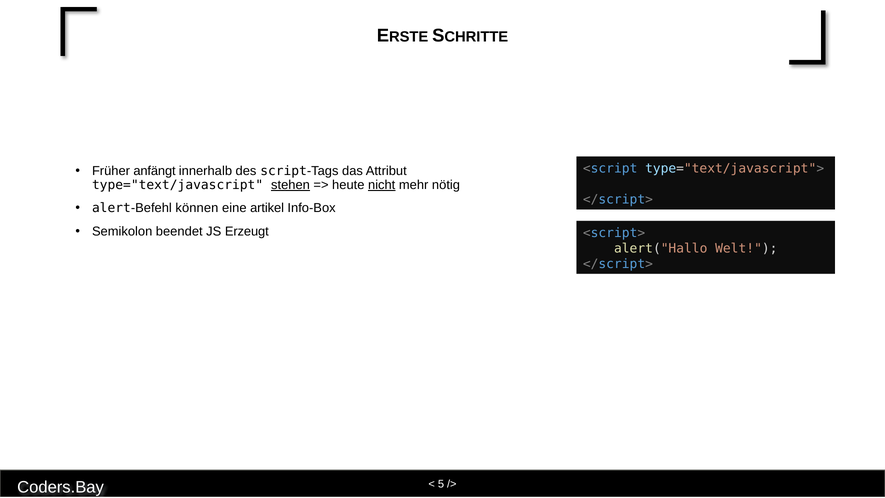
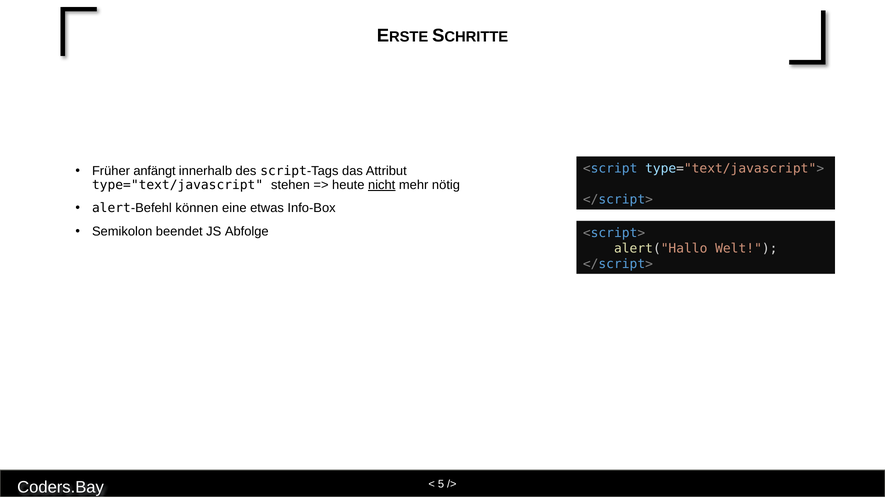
stehen underline: present -> none
artikel: artikel -> etwas
Erzeugt: Erzeugt -> Abfolge
